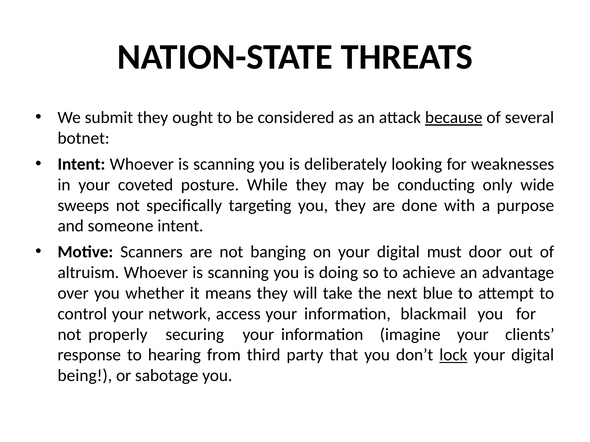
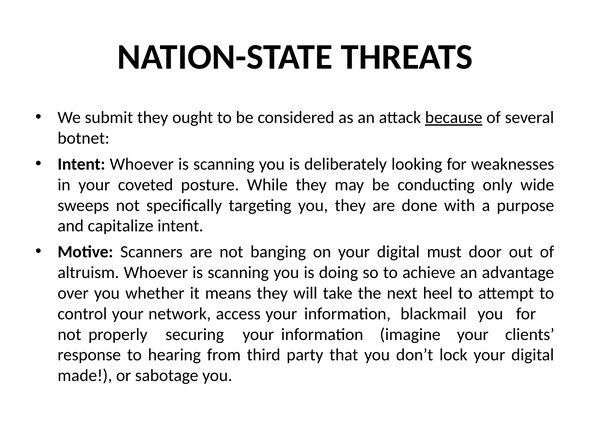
someone: someone -> capitalize
blue: blue -> heel
lock underline: present -> none
being: being -> made
